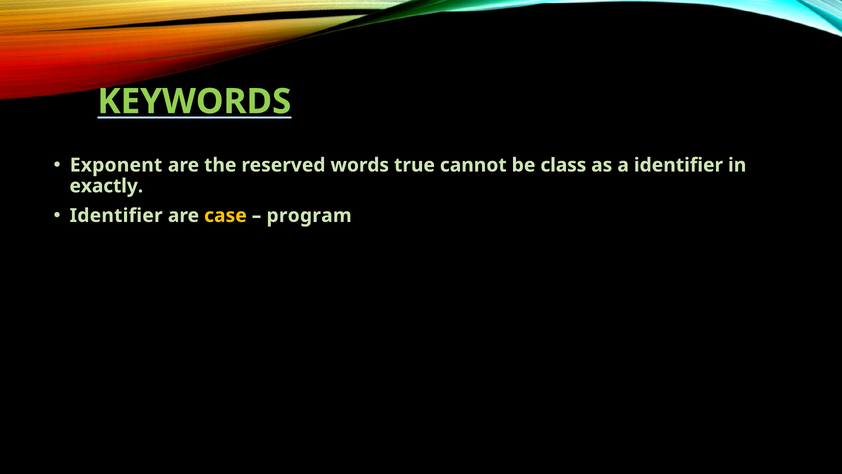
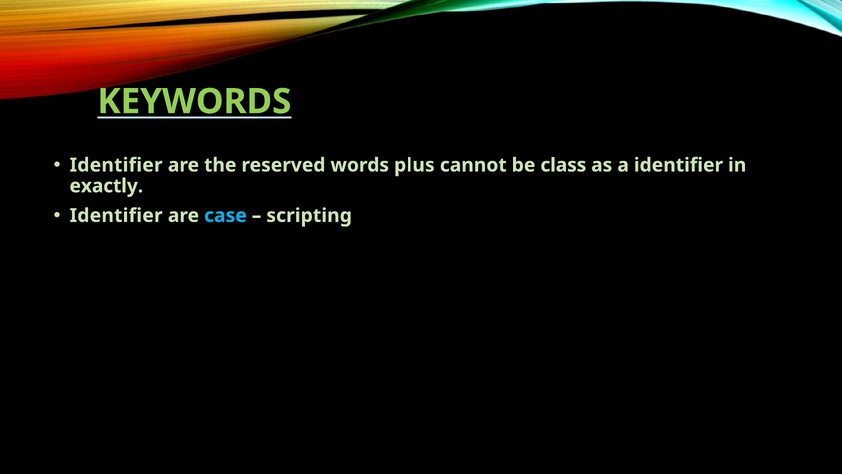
Exponent at (116, 165): Exponent -> Identifier
true: true -> plus
case colour: yellow -> light blue
program: program -> scripting
